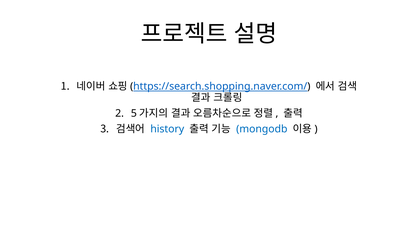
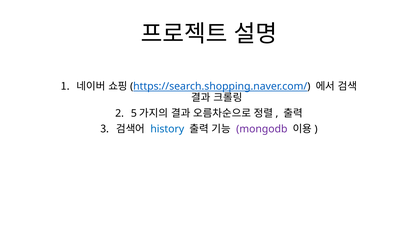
mongodb colour: blue -> purple
